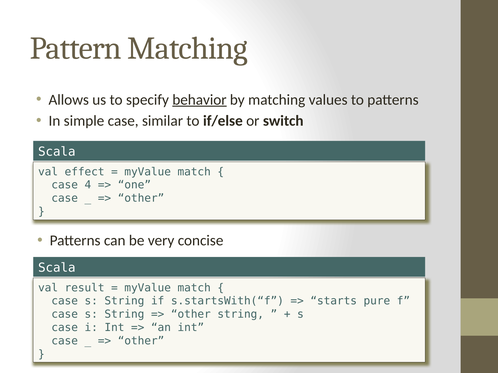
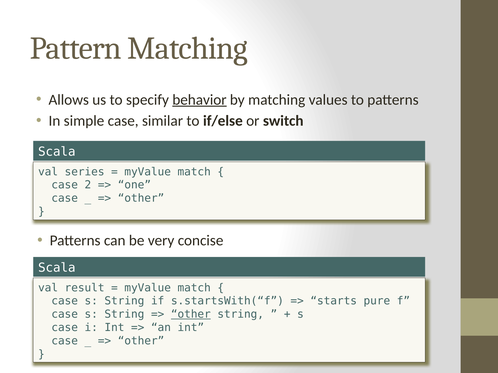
effect: effect -> series
4: 4 -> 2
other at (191, 315) underline: none -> present
